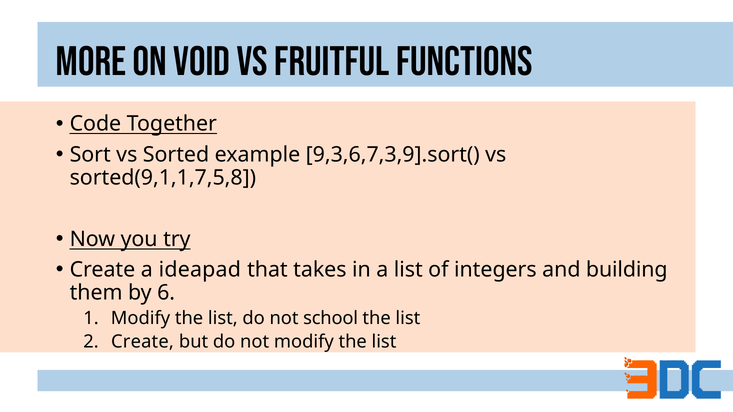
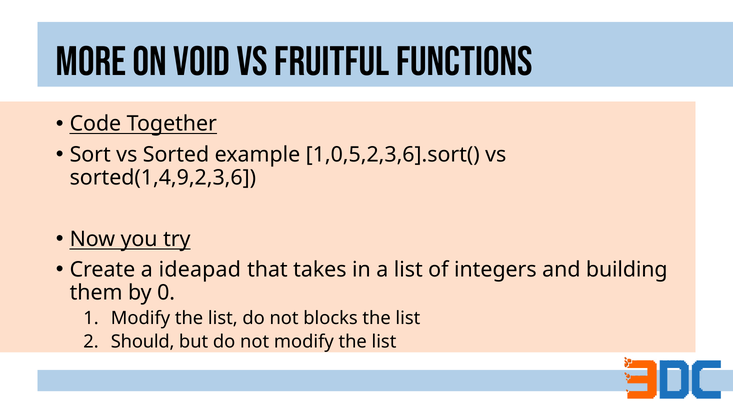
9,3,6,7,3,9].sort(: 9,3,6,7,3,9].sort( -> 1,0,5,2,3,6].sort(
sorted(9,1,1,7,5,8: sorted(9,1,1,7,5,8 -> sorted(1,4,9,2,3,6
6: 6 -> 0
school: school -> blocks
2 Create: Create -> Should
